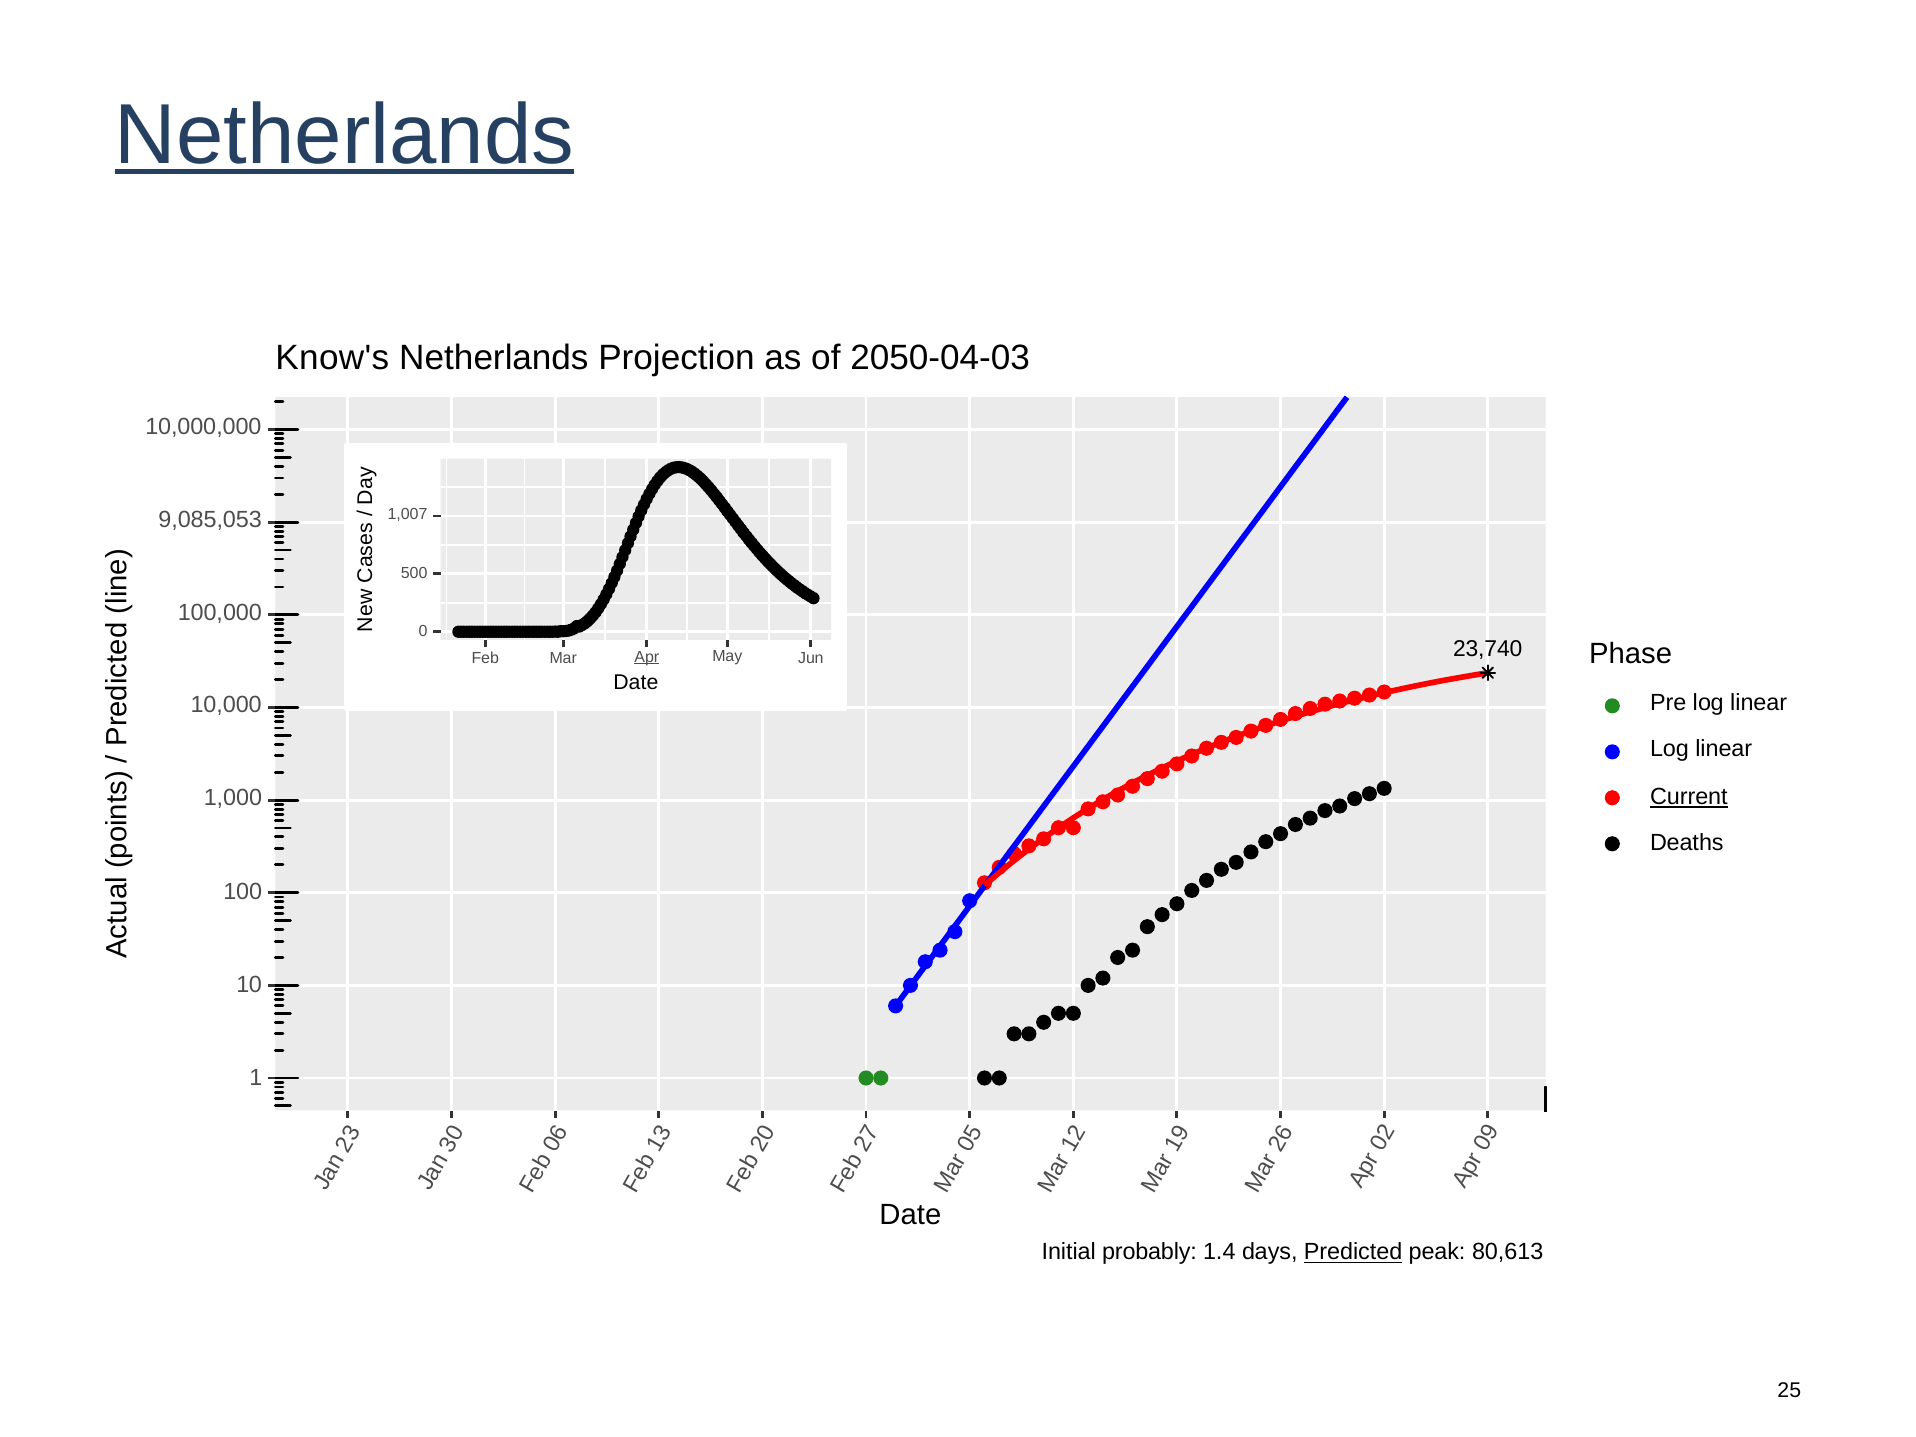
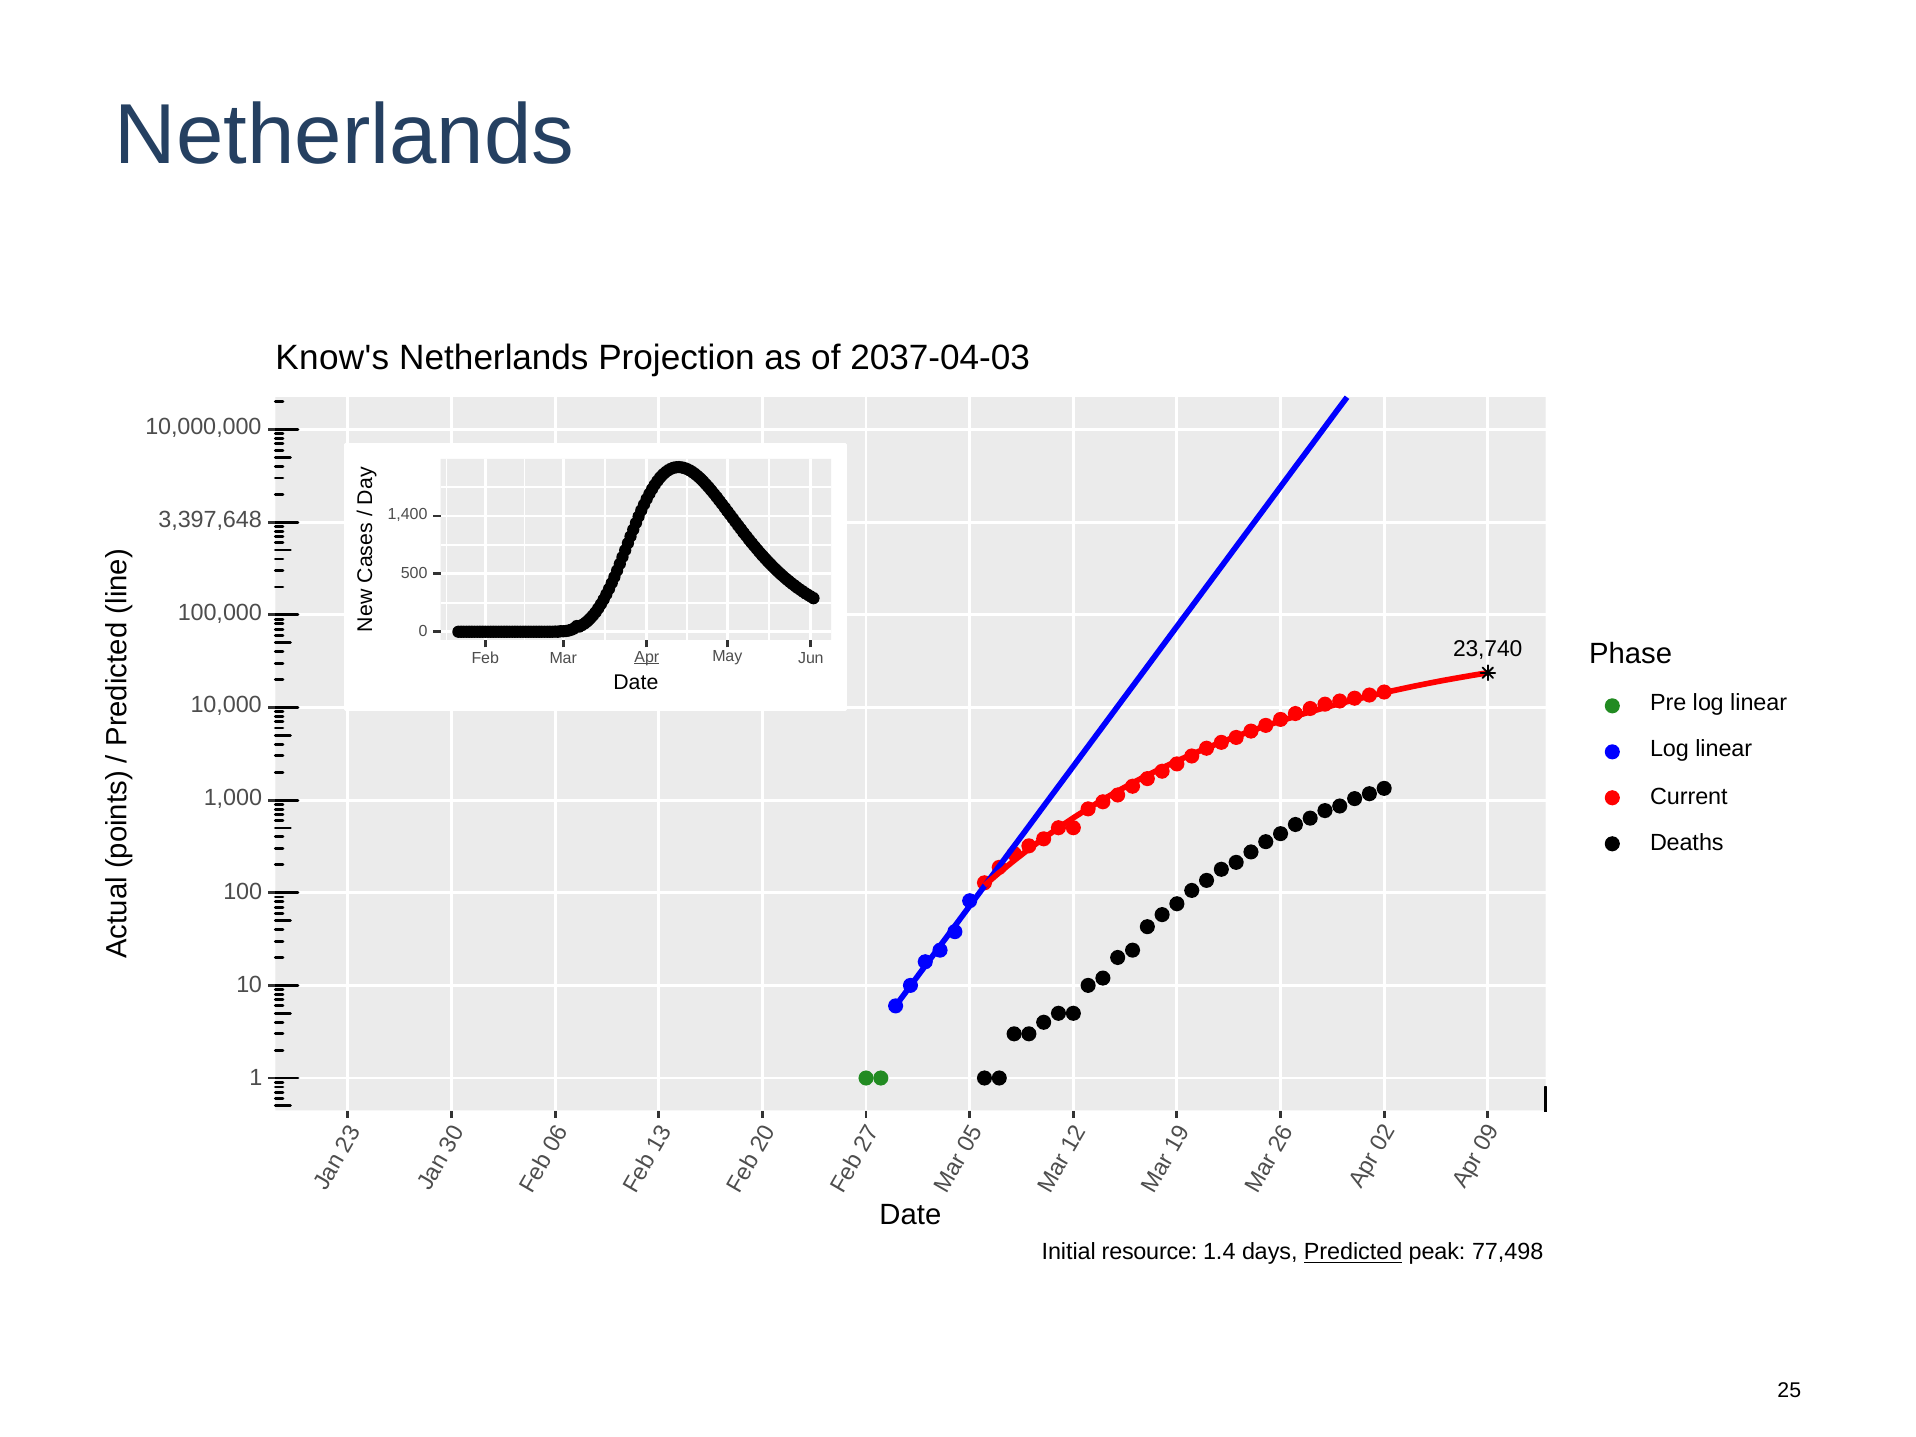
Netherlands at (345, 135) underline: present -> none
2050-04-03: 2050-04-03 -> 2037-04-03
1,007: 1,007 -> 1,400
9,085,053: 9,085,053 -> 3,397,648
Current underline: present -> none
probably: probably -> resource
80,613: 80,613 -> 77,498
